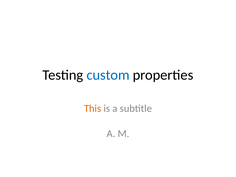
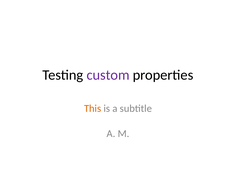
custom colour: blue -> purple
